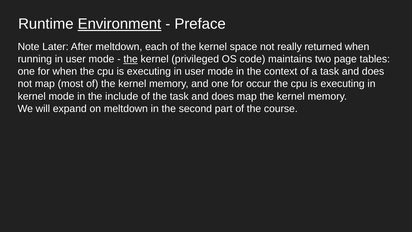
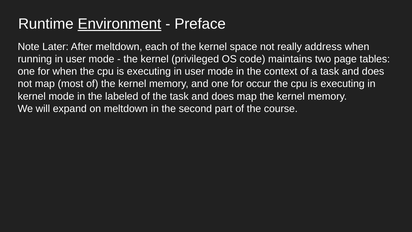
returned: returned -> address
the at (131, 59) underline: present -> none
include: include -> labeled
